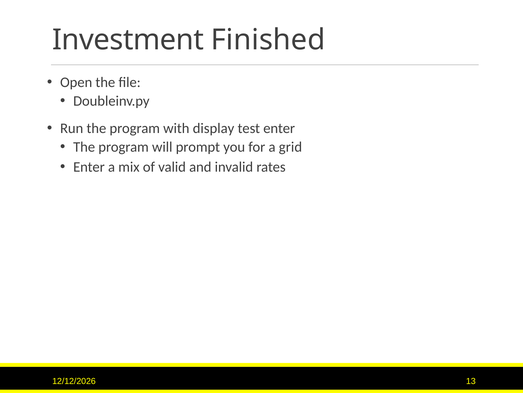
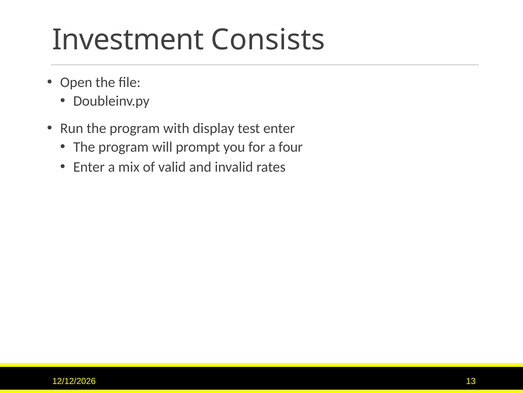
Finished: Finished -> Consists
grid: grid -> four
